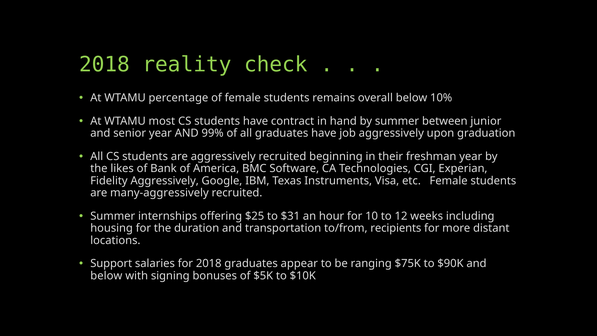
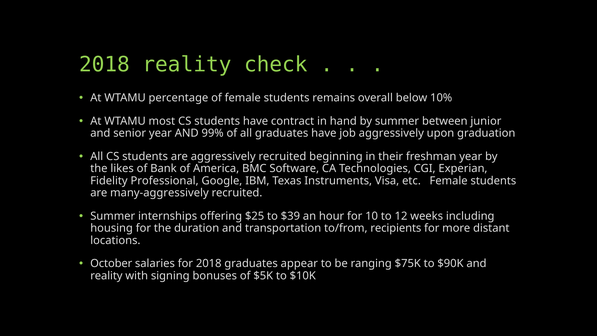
Fidelity Aggressively: Aggressively -> Professional
$31: $31 -> $39
Support: Support -> October
below at (106, 276): below -> reality
